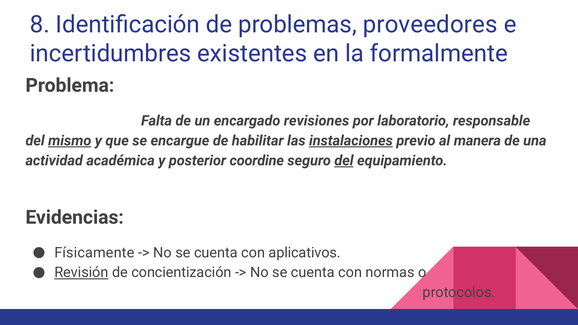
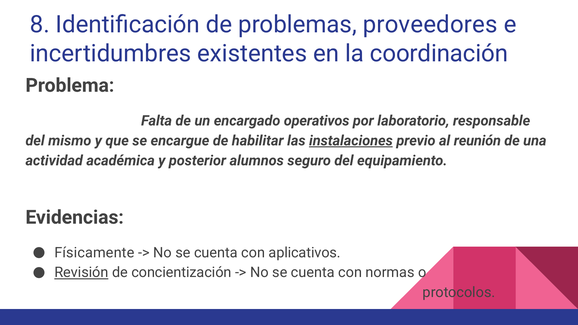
formalmente: formalmente -> coordinación
revisiones: revisiones -> operativos
mismo underline: present -> none
manera: manera -> reunión
coordine: coordine -> alumnos
del at (344, 161) underline: present -> none
